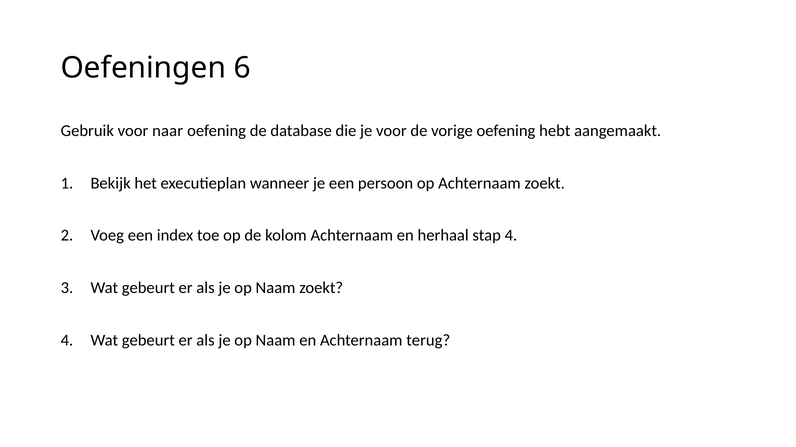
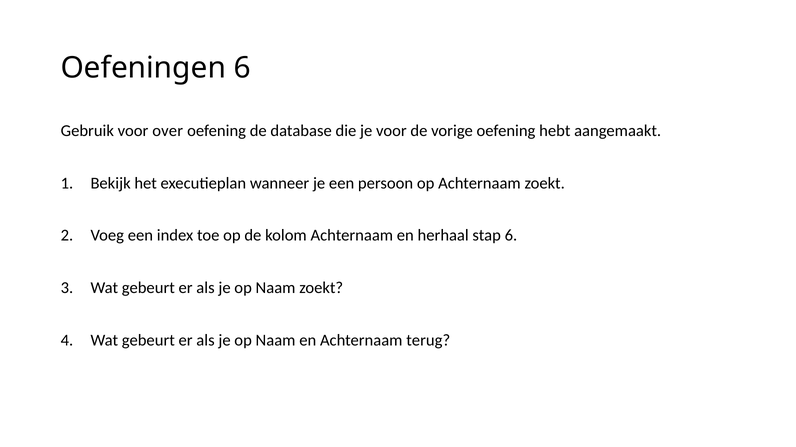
naar: naar -> over
stap 4: 4 -> 6
